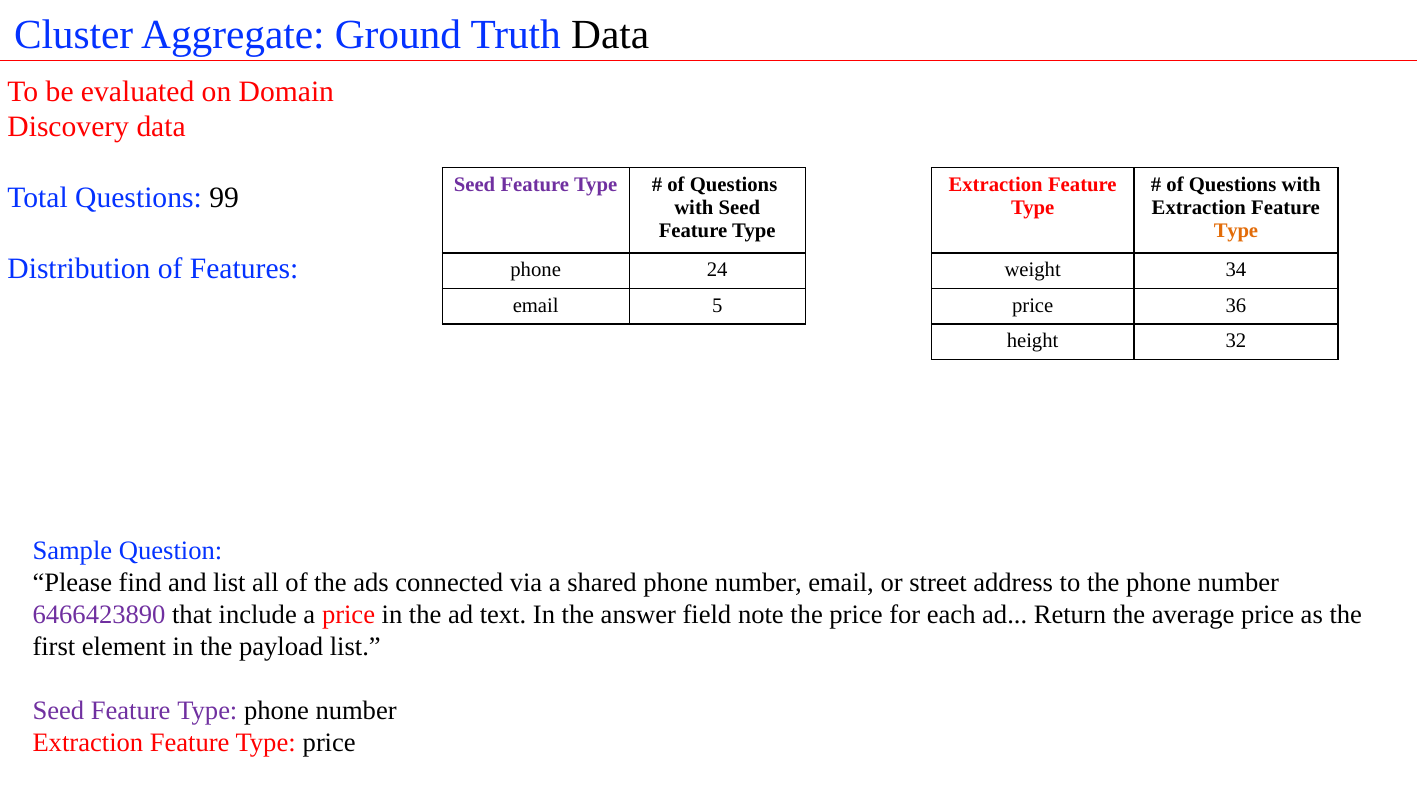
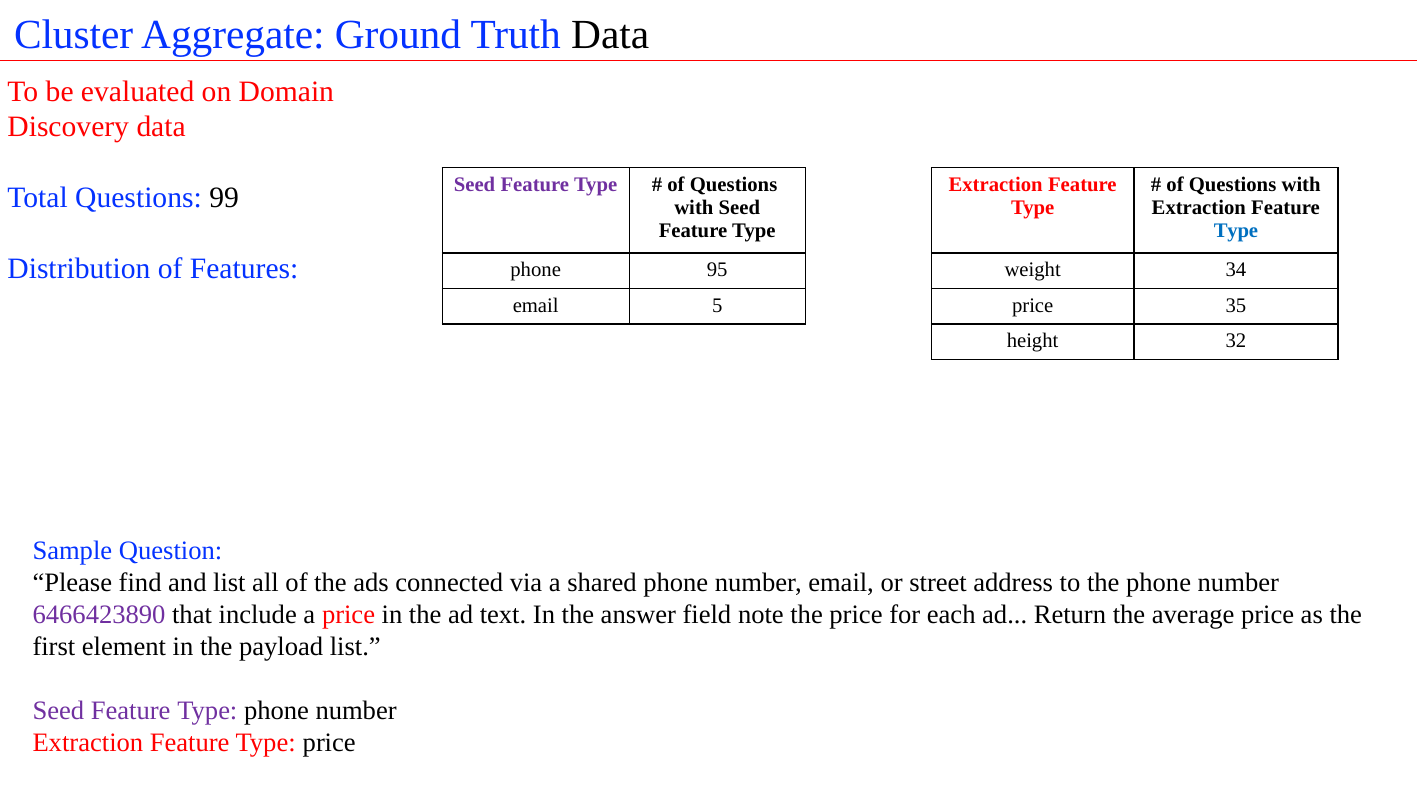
Type at (1236, 230) colour: orange -> blue
24: 24 -> 95
36: 36 -> 35
